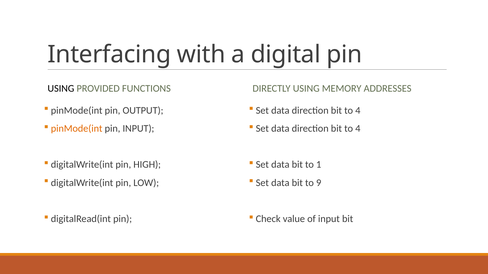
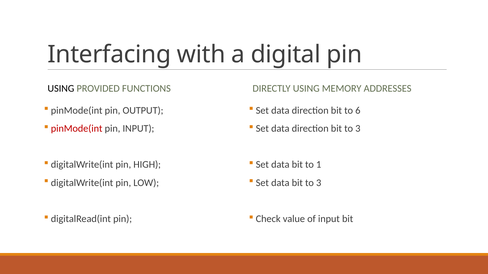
4 at (358, 111): 4 -> 6
pinMode(int at (77, 129) colour: orange -> red
4 at (358, 129): 4 -> 3
data bit to 9: 9 -> 3
